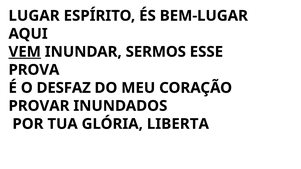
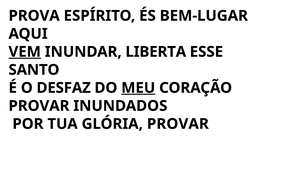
LUGAR: LUGAR -> PROVA
SERMOS: SERMOS -> LIBERTA
PROVA: PROVA -> SANTO
MEU underline: none -> present
GLÓRIA LIBERTA: LIBERTA -> PROVAR
